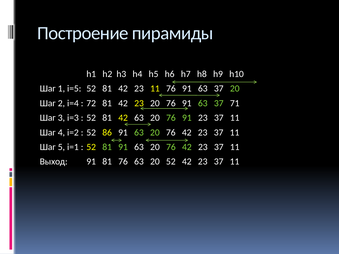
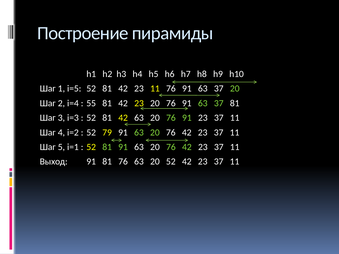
72: 72 -> 55
37 71: 71 -> 81
86: 86 -> 79
